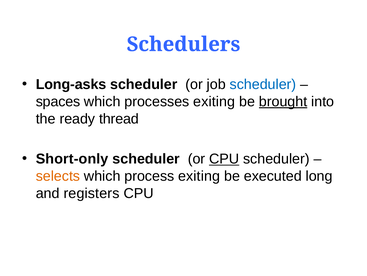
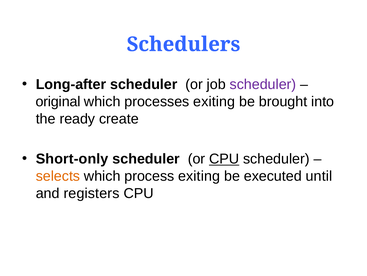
Long-asks: Long-asks -> Long-after
scheduler at (263, 84) colour: blue -> purple
spaces: spaces -> original
brought underline: present -> none
thread: thread -> create
long: long -> until
